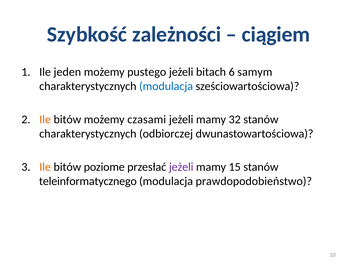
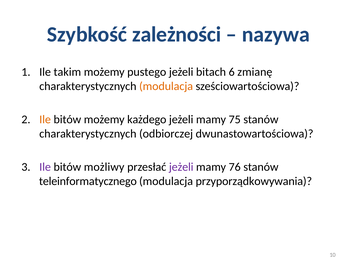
ciągiem: ciągiem -> nazywa
jeden: jeden -> takim
samym: samym -> zmianę
modulacja at (166, 87) colour: blue -> orange
czasami: czasami -> każdego
32: 32 -> 75
Ile at (45, 167) colour: orange -> purple
poziome: poziome -> możliwy
15: 15 -> 76
prawdopodobieństwo: prawdopodobieństwo -> przyporządkowywania
